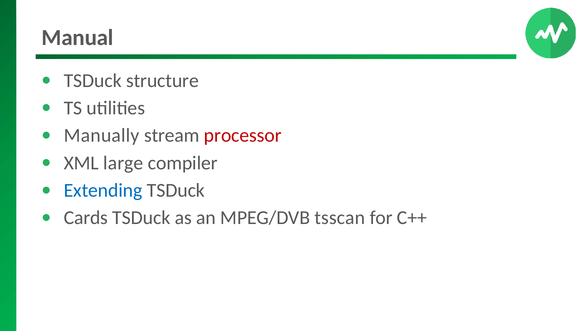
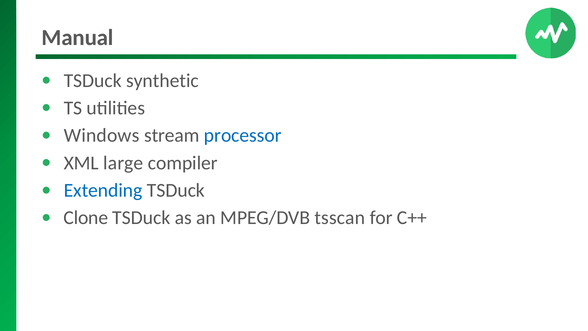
structure: structure -> synthetic
Manually: Manually -> Windows
processor colour: red -> blue
Cards: Cards -> Clone
